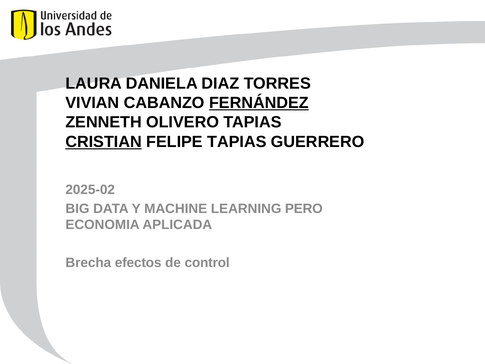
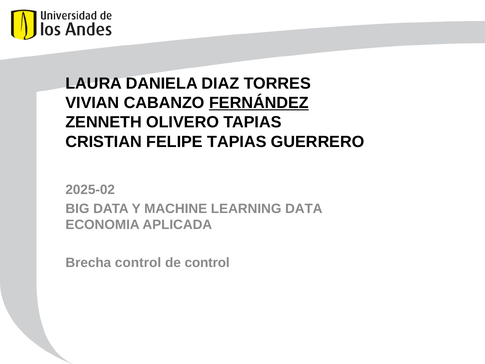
CRISTIAN underline: present -> none
LEARNING PERO: PERO -> DATA
Brecha efectos: efectos -> control
